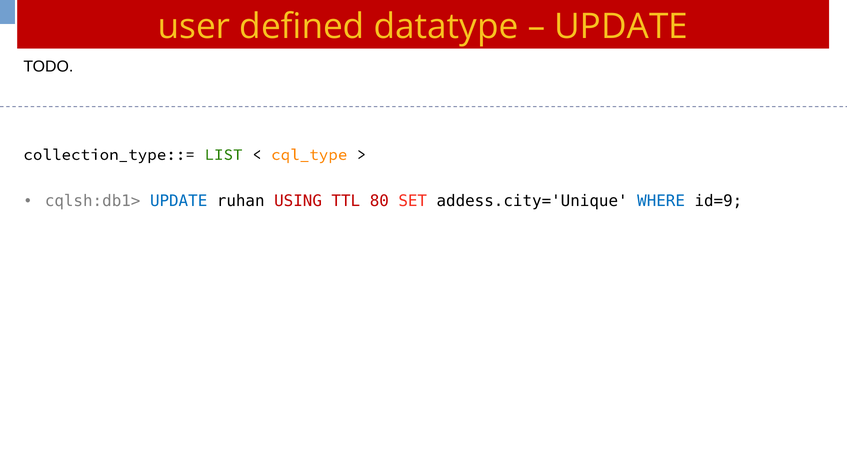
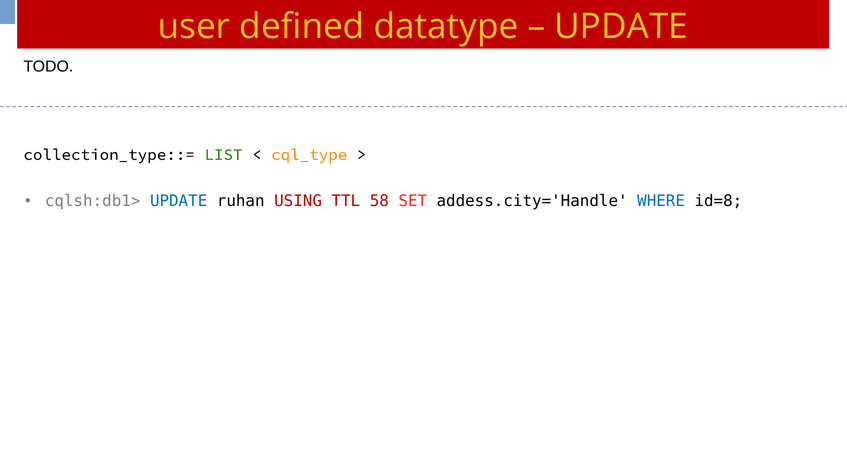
80: 80 -> 58
addess.city='Unique: addess.city='Unique -> addess.city='Handle
id=9: id=9 -> id=8
